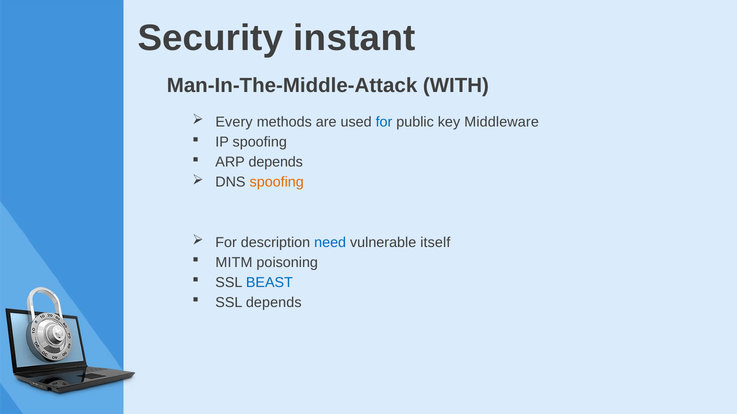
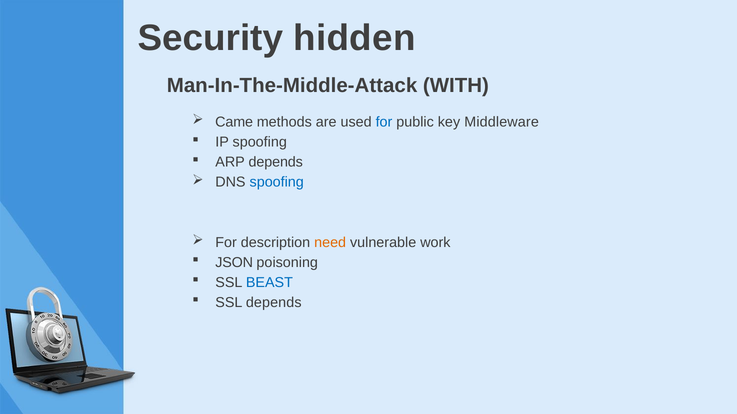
instant: instant -> hidden
Every: Every -> Came
spoofing at (277, 182) colour: orange -> blue
need colour: blue -> orange
itself: itself -> work
MITM: MITM -> JSON
